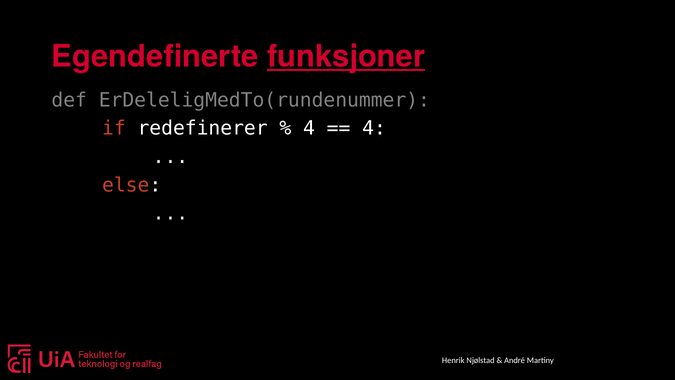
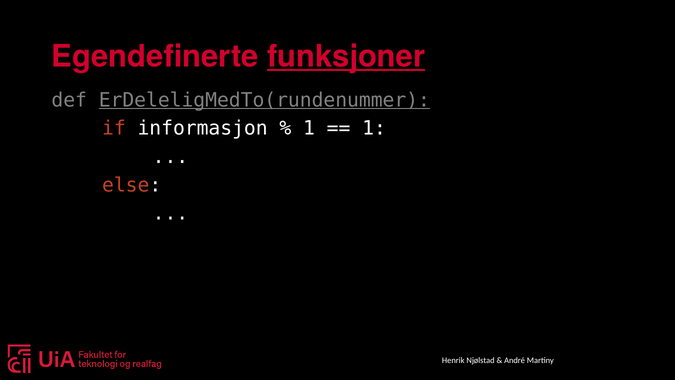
ErDeleligMedTo(rundenummer underline: none -> present
redefinerer: redefinerer -> informasjon
4 at (309, 128): 4 -> 1
4 at (374, 128): 4 -> 1
